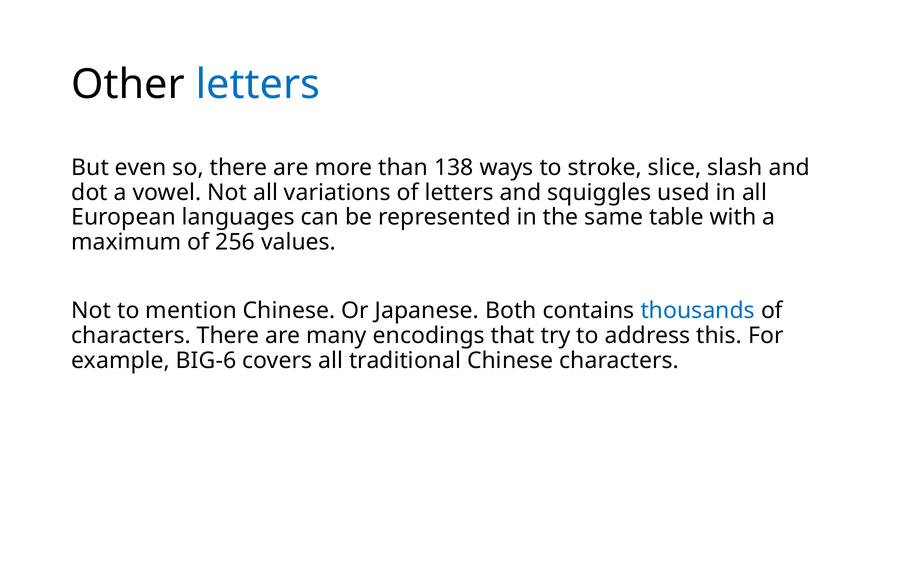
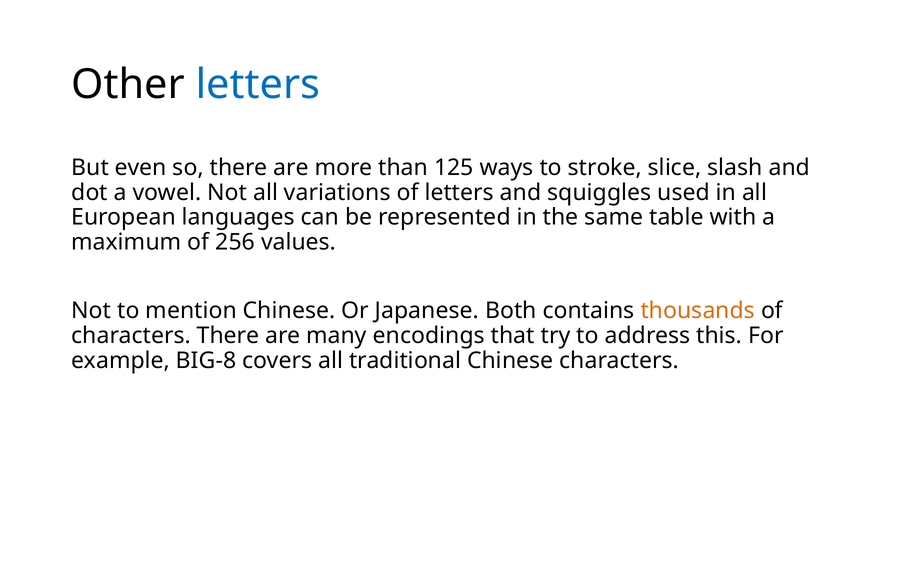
138: 138 -> 125
thousands colour: blue -> orange
BIG-6: BIG-6 -> BIG-8
